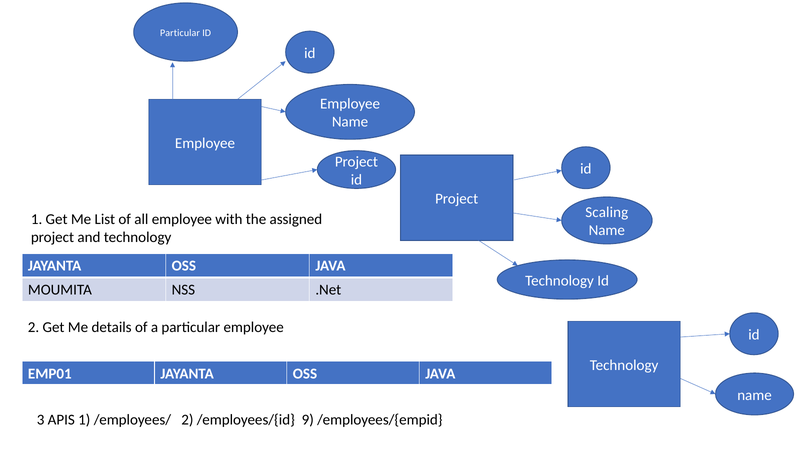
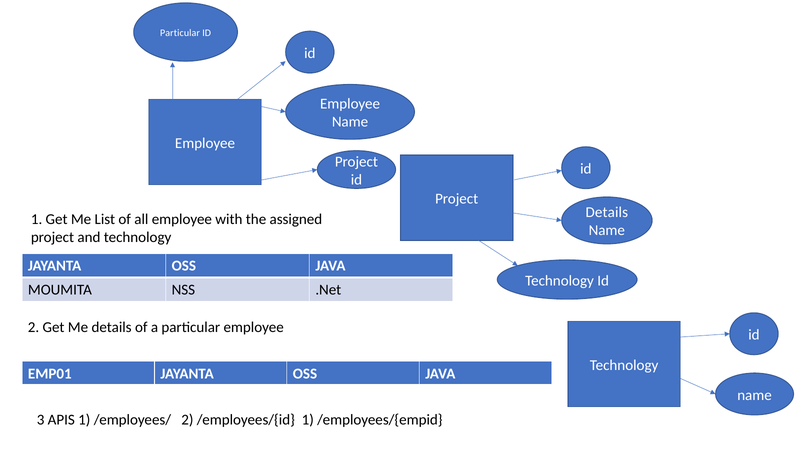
Scaling at (607, 212): Scaling -> Details
/employees/{id 9: 9 -> 1
